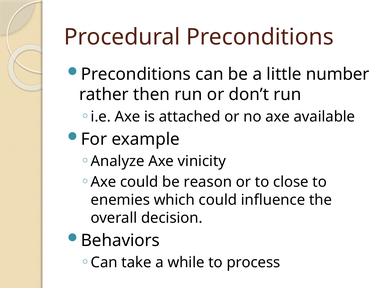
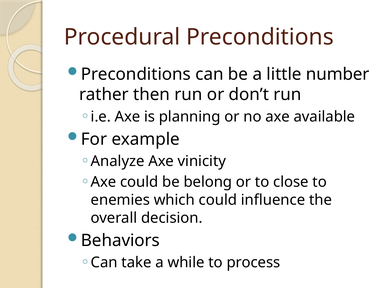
attached: attached -> planning
reason: reason -> belong
